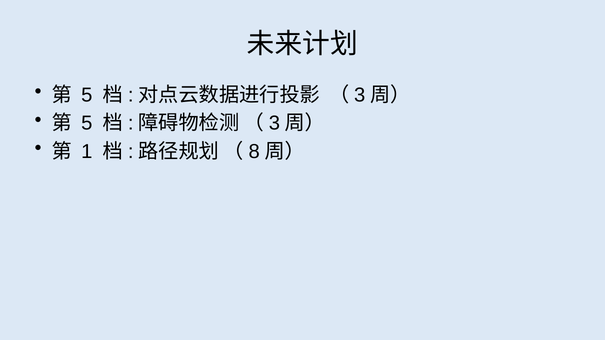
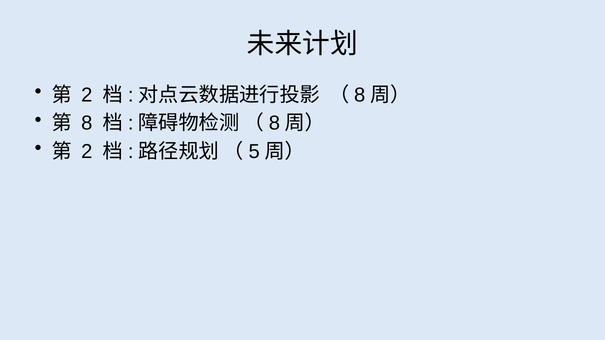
5 at (87, 95): 5 -> 2
3 at (360, 95): 3 -> 8
5 at (87, 123): 5 -> 8
3 at (274, 123): 3 -> 8
1 at (87, 152): 1 -> 2
8: 8 -> 5
